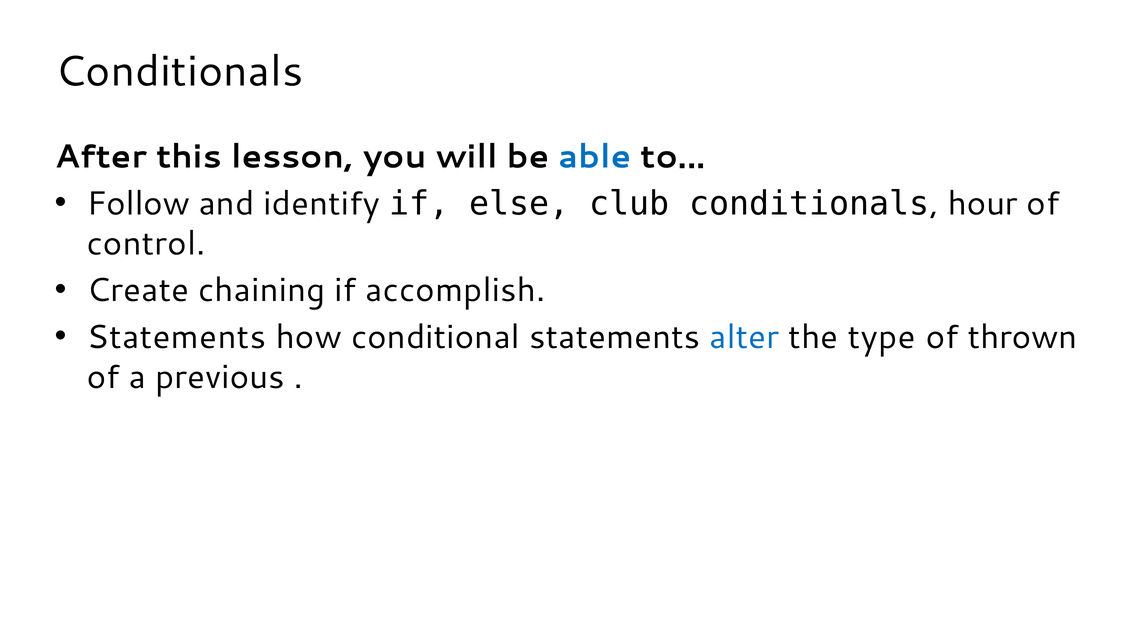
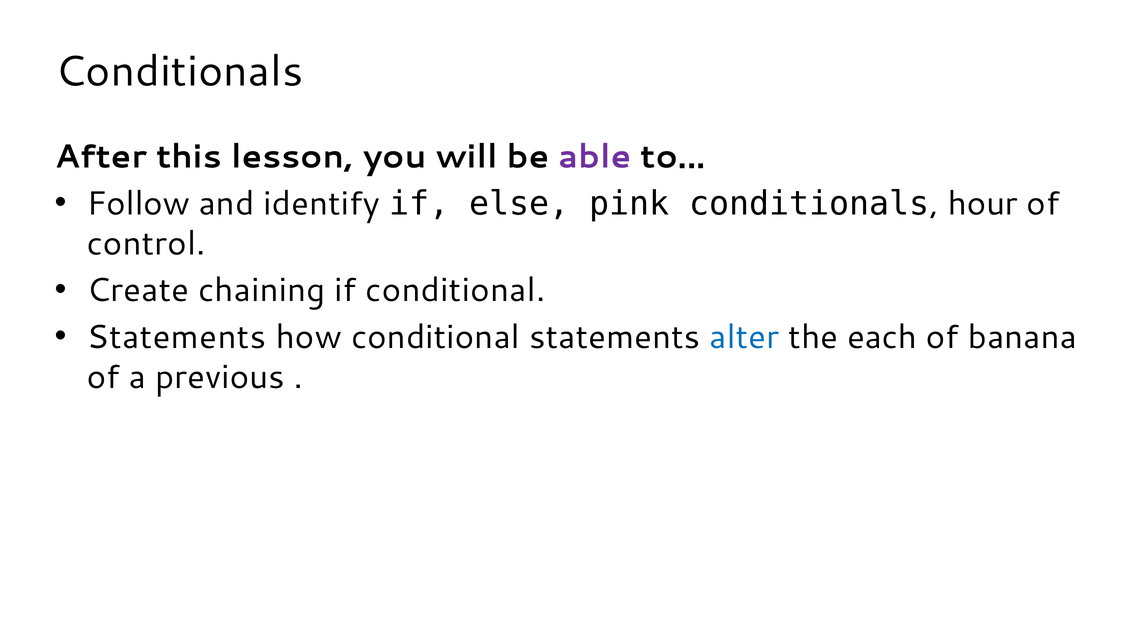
able colour: blue -> purple
club: club -> pink
if accomplish: accomplish -> conditional
type: type -> each
thrown: thrown -> banana
